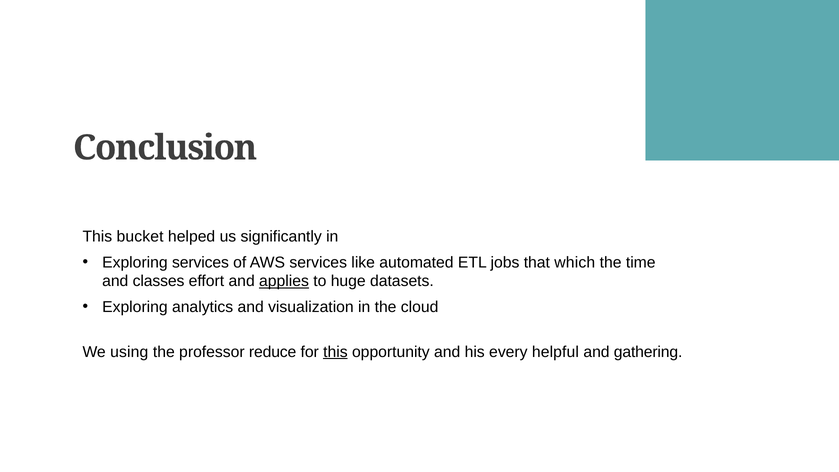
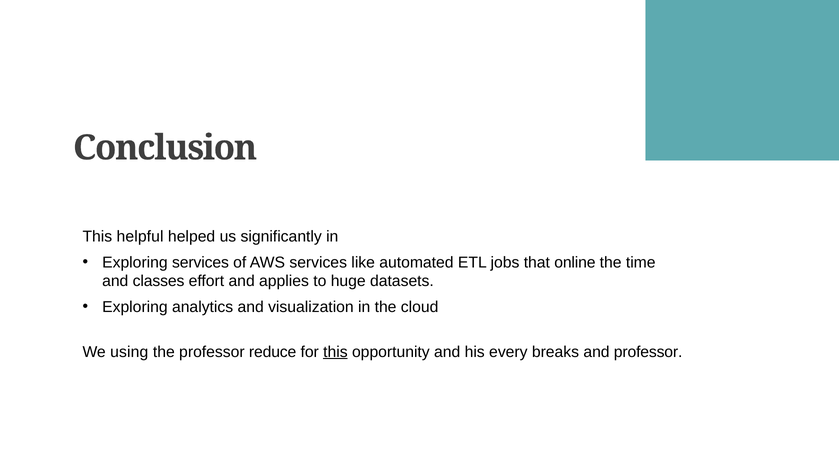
bucket: bucket -> helpful
which: which -> online
applies underline: present -> none
helpful: helpful -> breaks
and gathering: gathering -> professor
